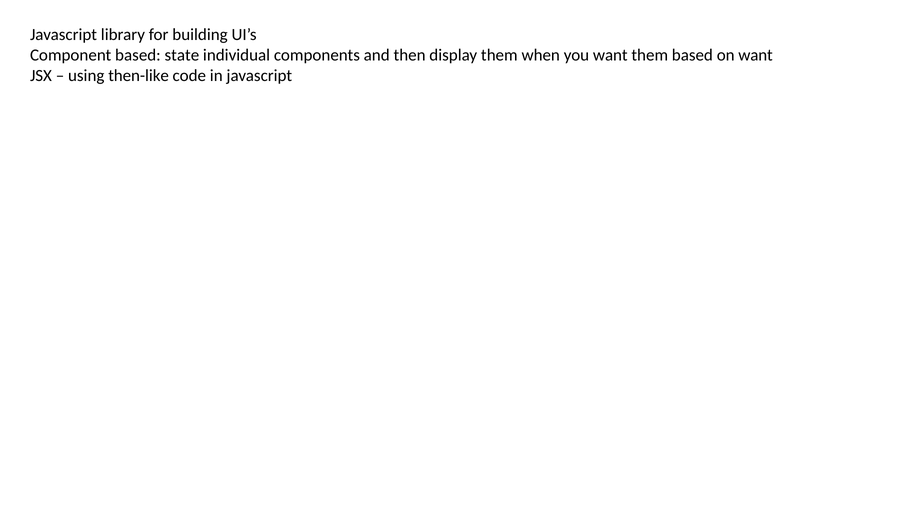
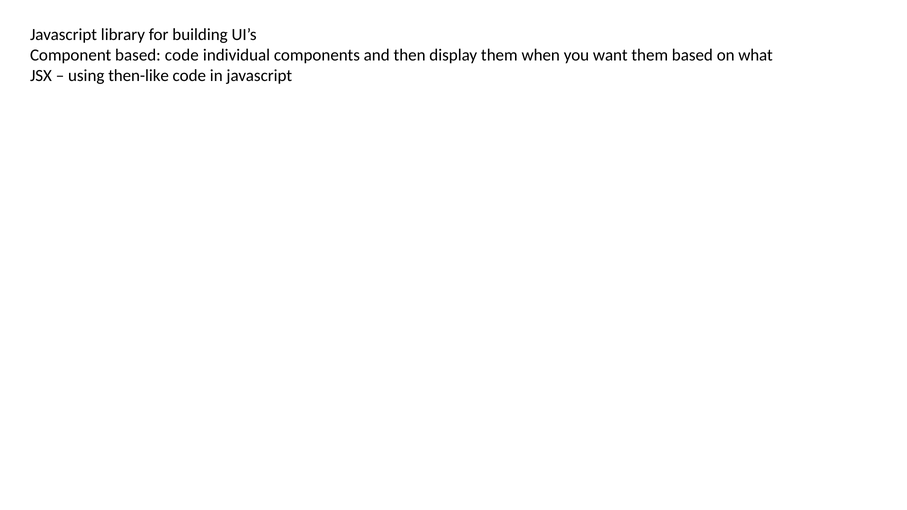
based state: state -> code
on want: want -> what
